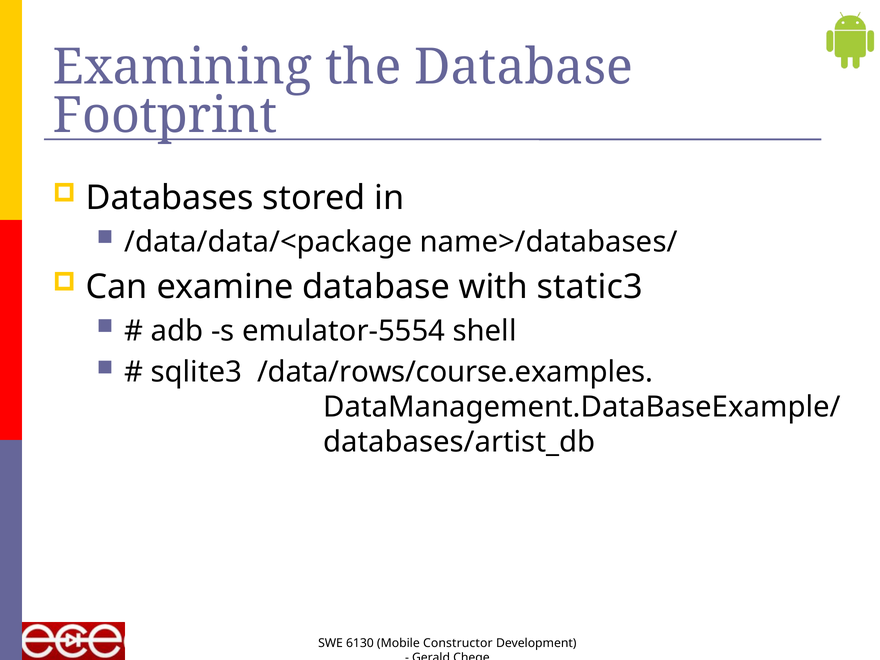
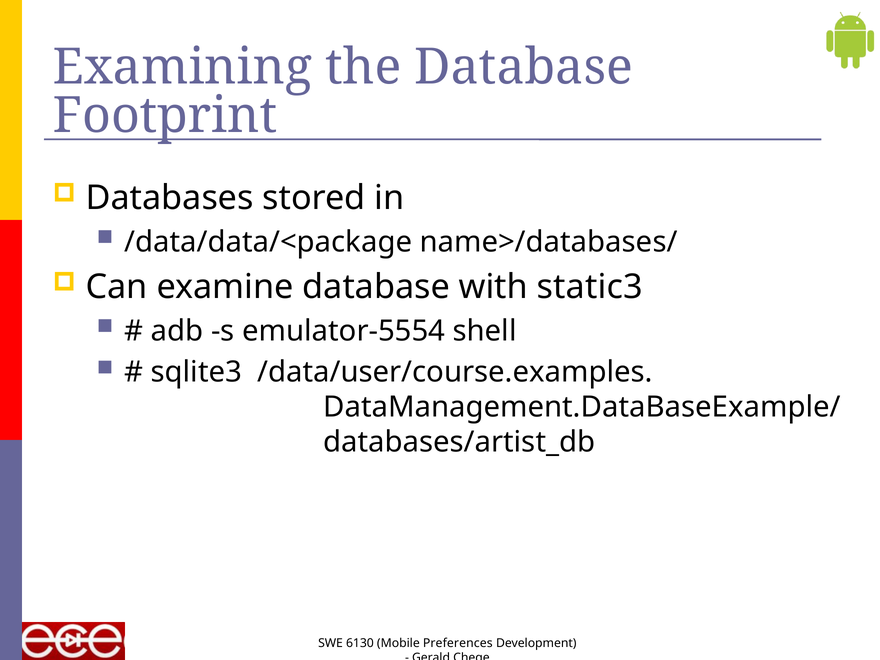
/data/rows/course.examples: /data/rows/course.examples -> /data/user/course.examples
Constructor: Constructor -> Preferences
